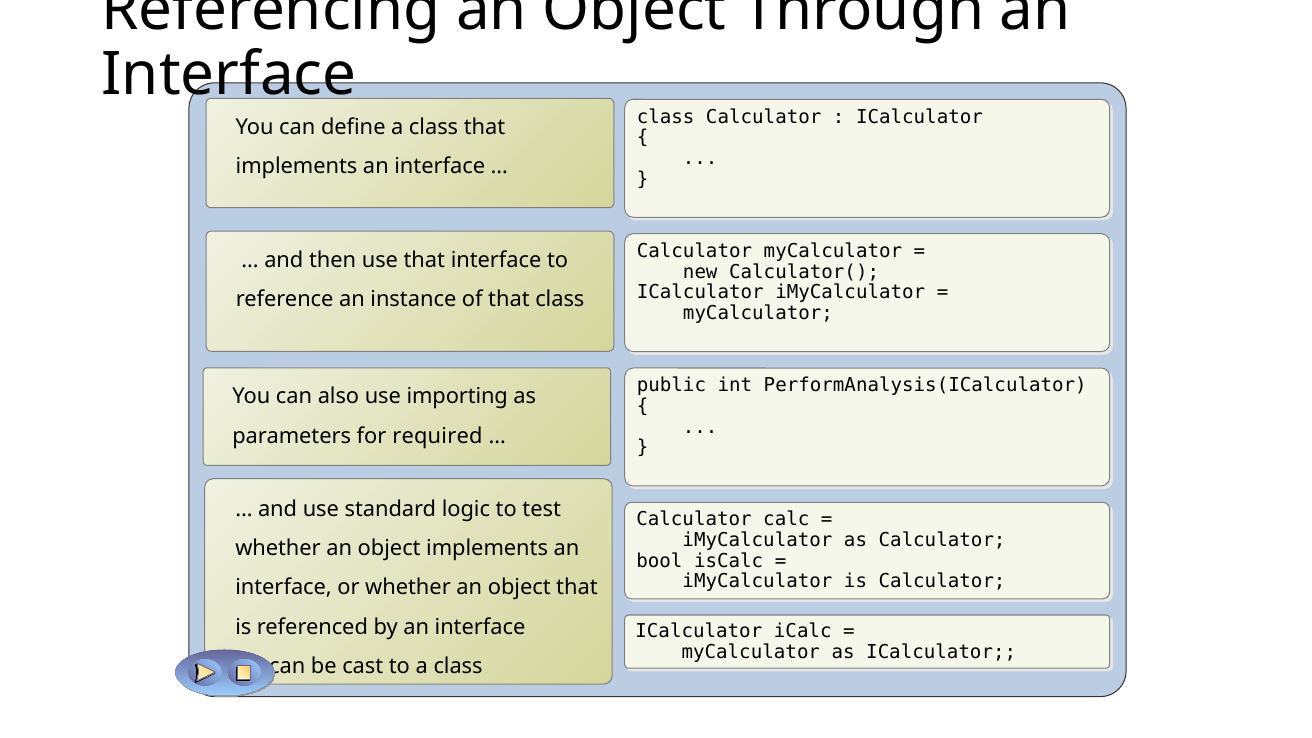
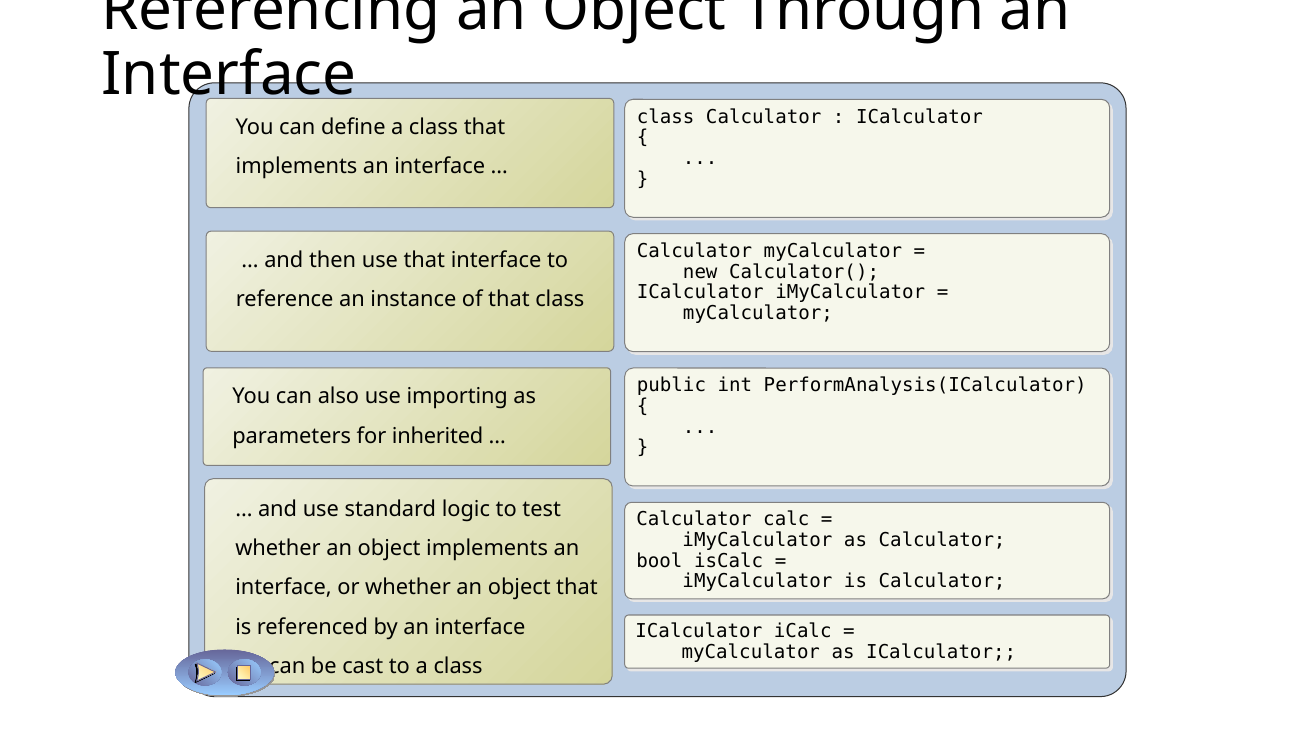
required: required -> inherited
